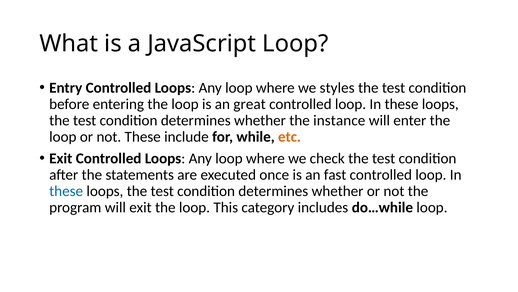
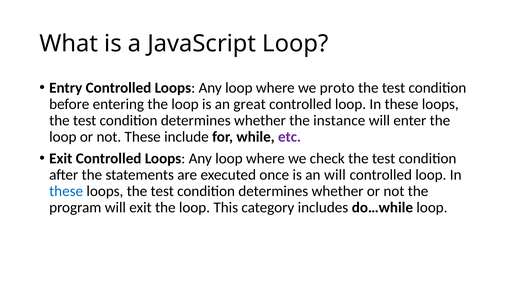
styles: styles -> proto
etc colour: orange -> purple
an fast: fast -> will
